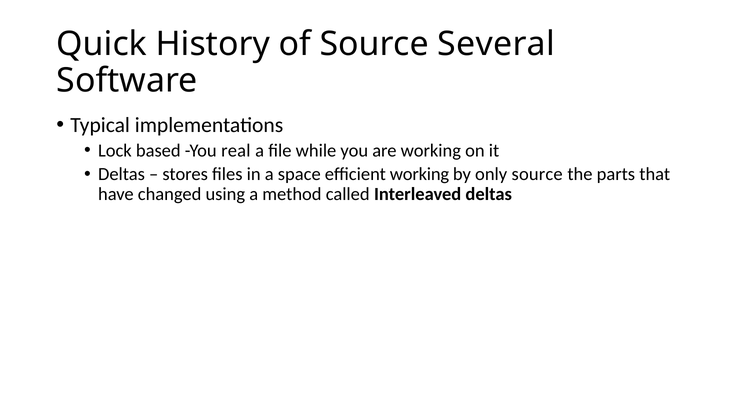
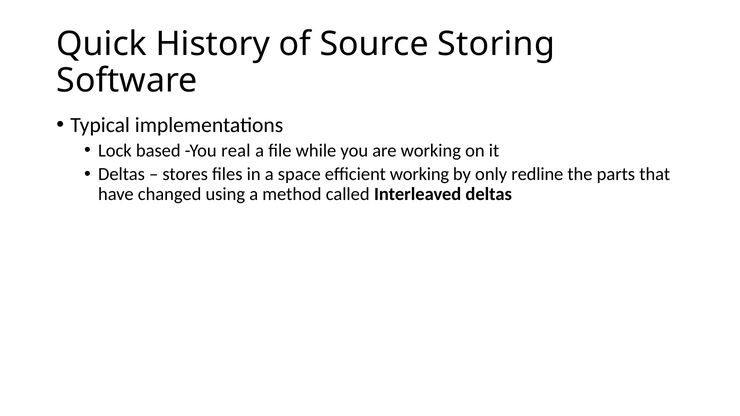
Several: Several -> Storing
only source: source -> redline
